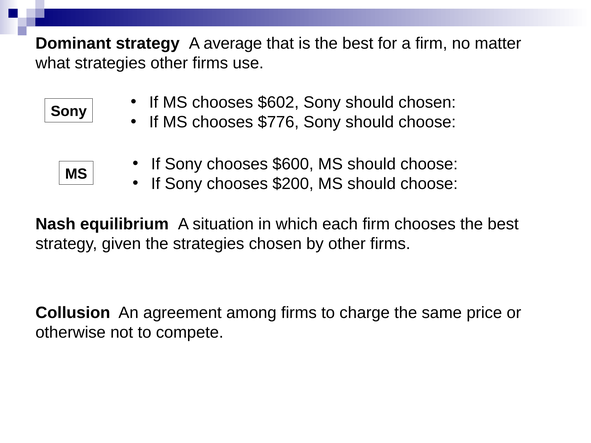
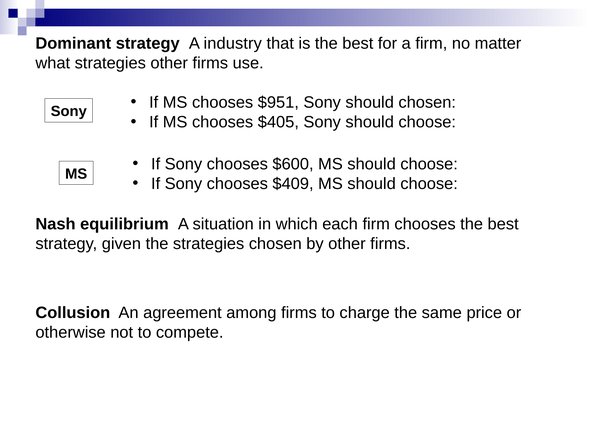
average: average -> industry
$602: $602 -> $951
$776: $776 -> $405
$200: $200 -> $409
